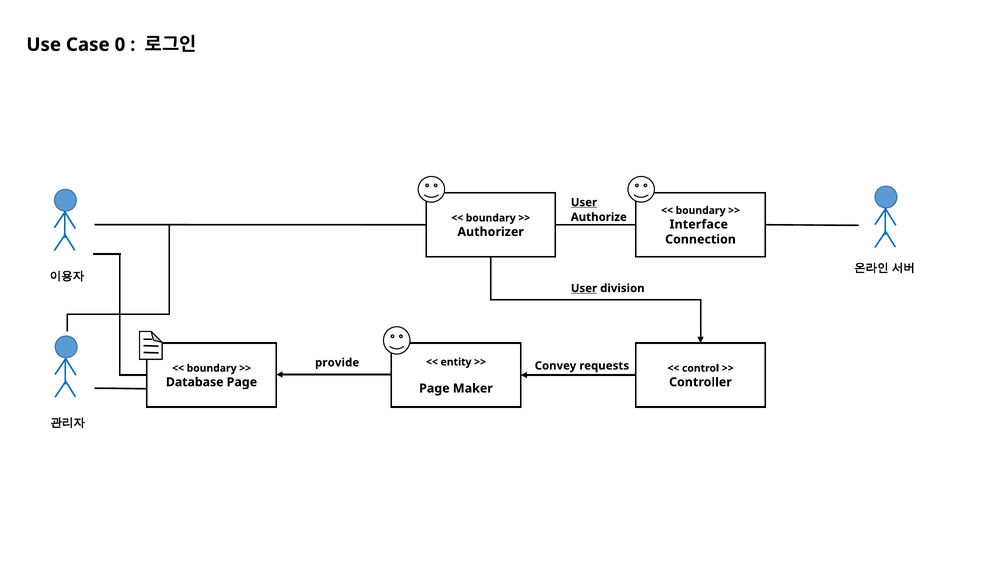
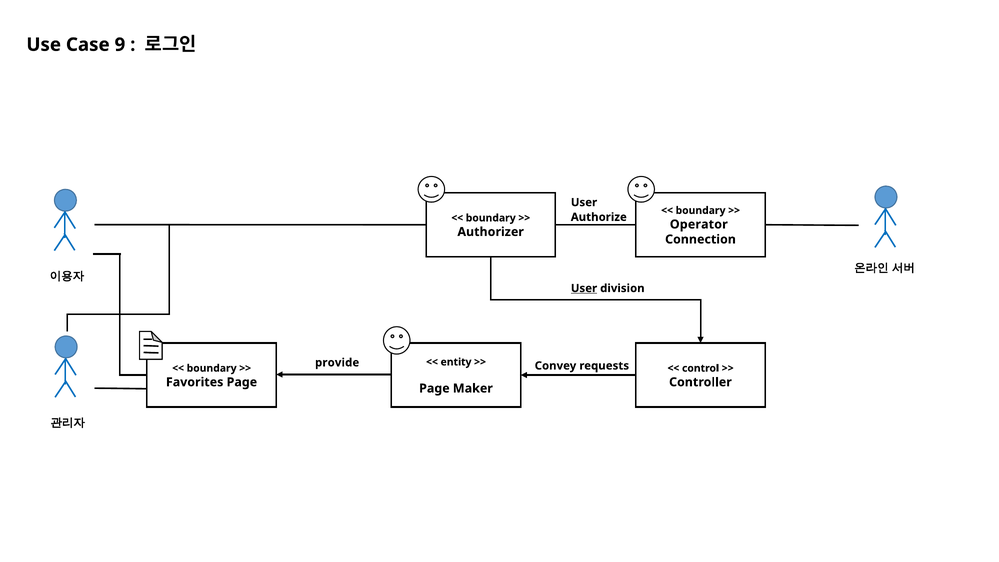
0: 0 -> 9
User at (584, 202) underline: present -> none
Interface: Interface -> Operator
Database: Database -> Favorites
